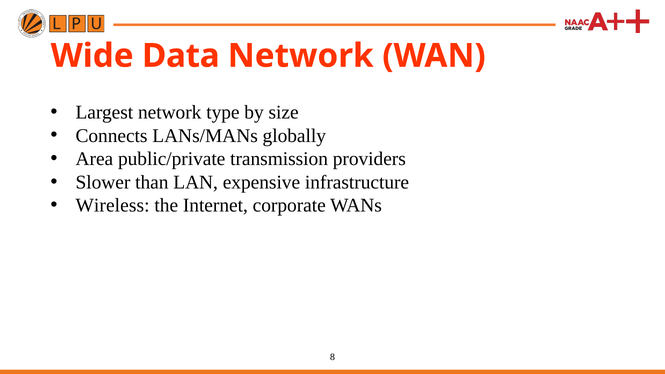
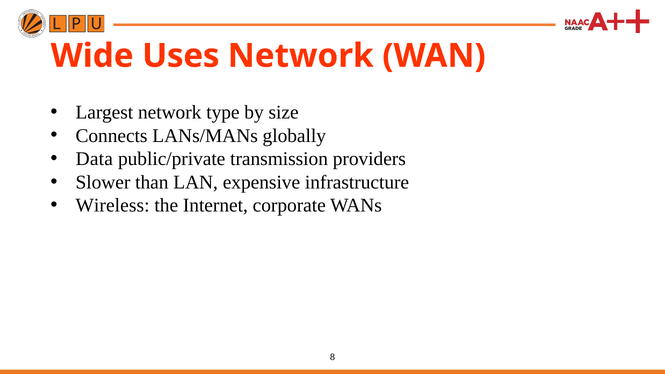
Data: Data -> Uses
Area: Area -> Data
